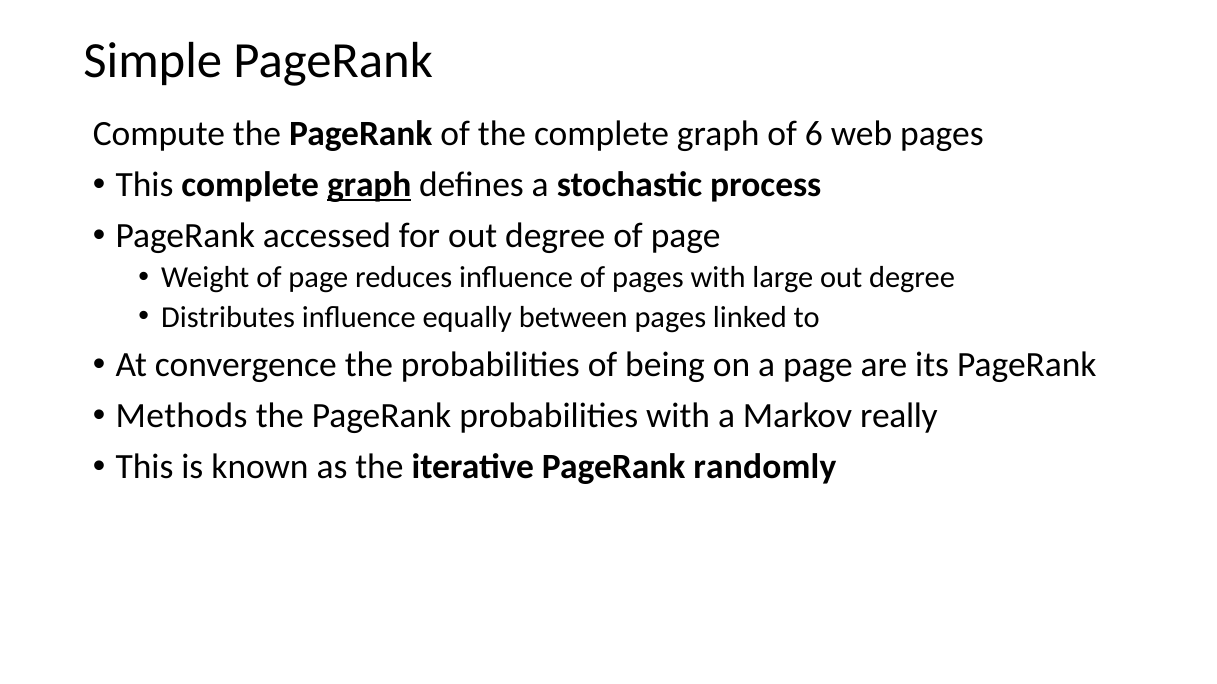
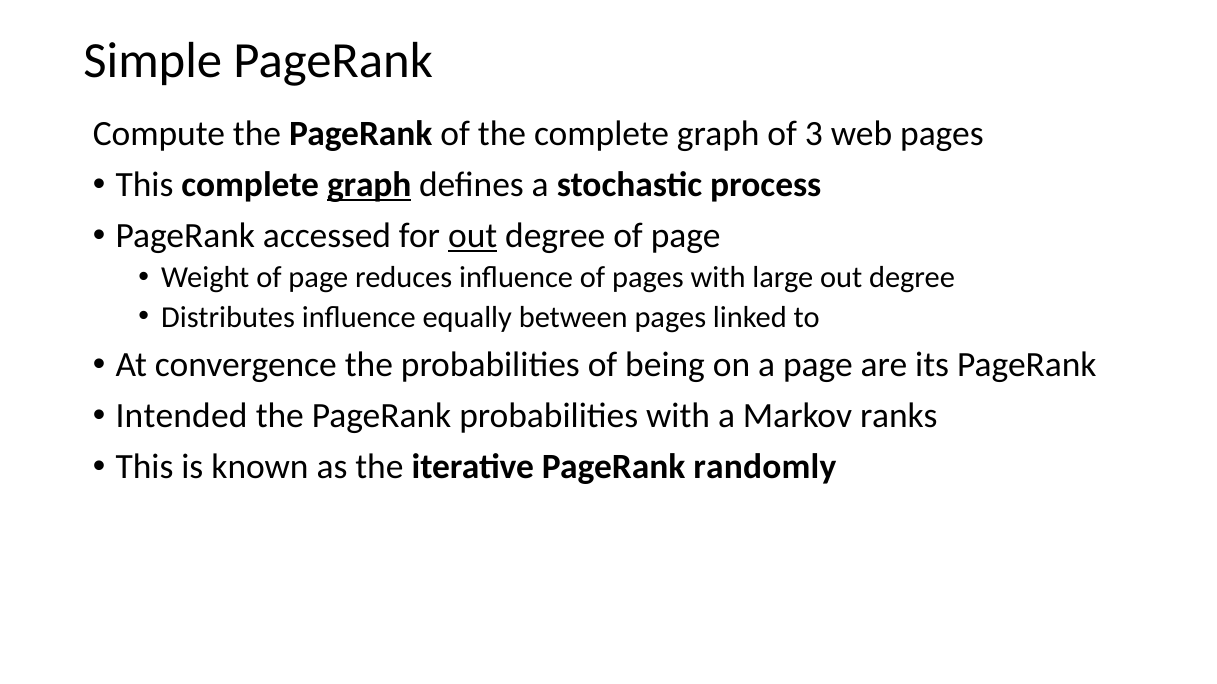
6: 6 -> 3
out at (473, 236) underline: none -> present
Methods: Methods -> Intended
really: really -> ranks
